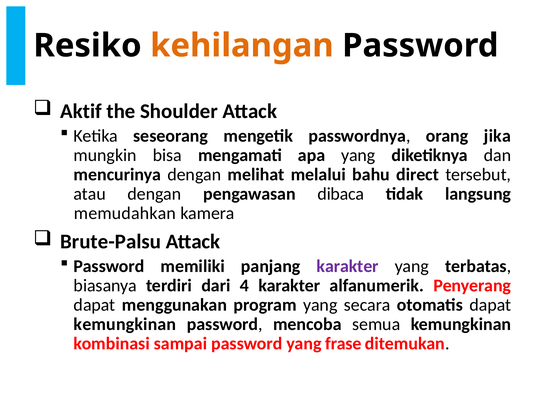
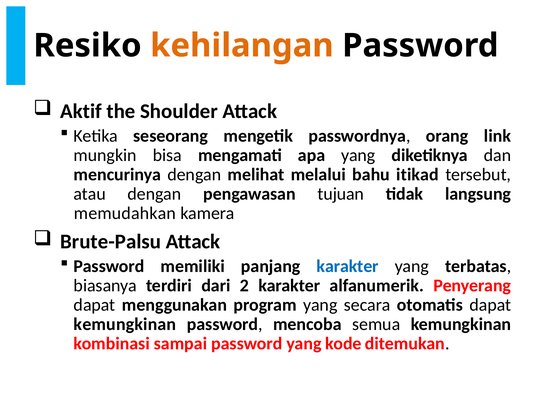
jika: jika -> link
direct: direct -> itikad
dibaca: dibaca -> tujuan
karakter at (348, 266) colour: purple -> blue
4: 4 -> 2
frase: frase -> kode
